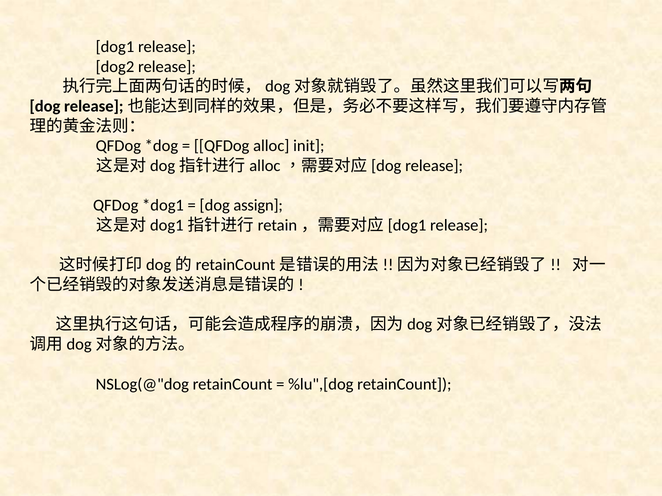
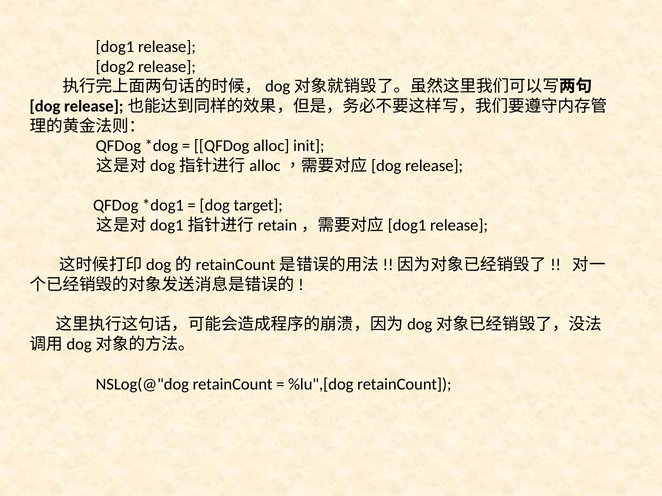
assign: assign -> target
